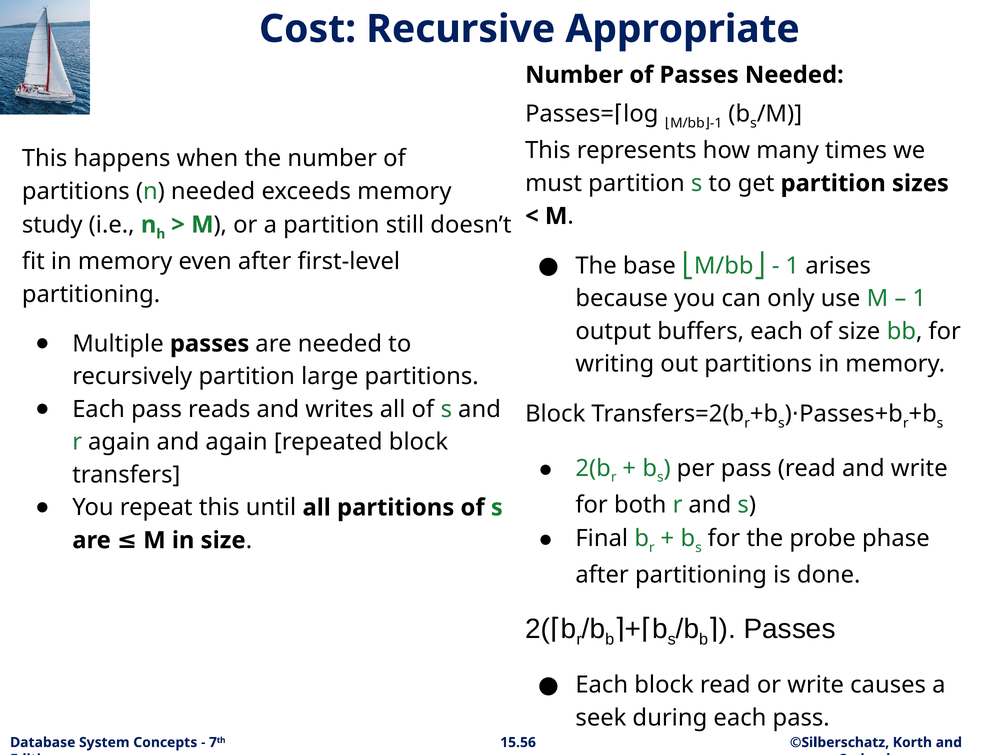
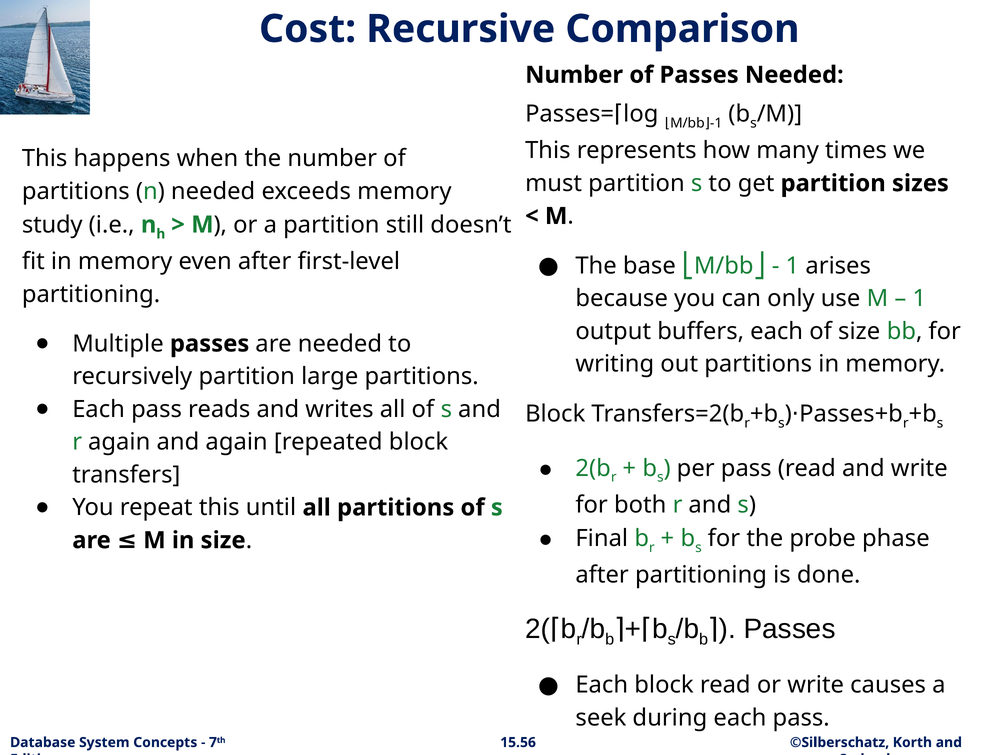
Appropriate: Appropriate -> Comparison
